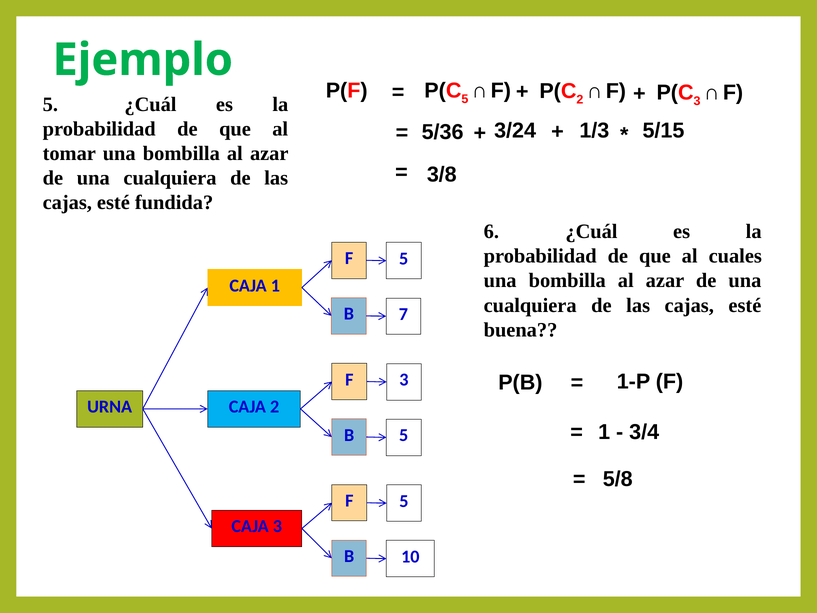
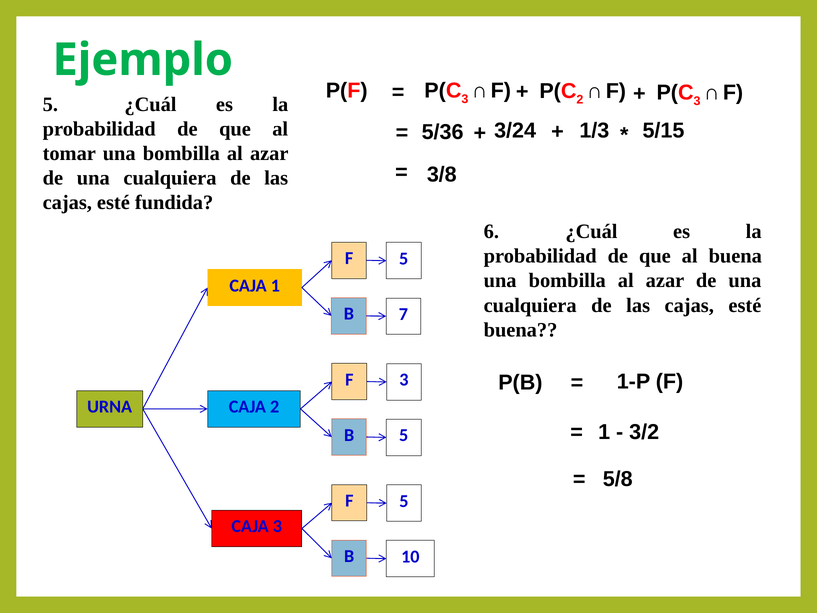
5 at (465, 99): 5 -> 3
al cuales: cuales -> buena
3/4: 3/4 -> 3/2
